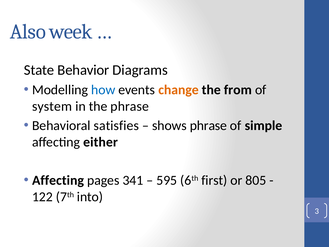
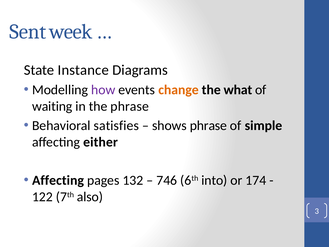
Also: Also -> Sent
Behavior: Behavior -> Instance
how colour: blue -> purple
from: from -> what
system: system -> waiting
341: 341 -> 132
595: 595 -> 746
first: first -> into
805: 805 -> 174
into: into -> also
